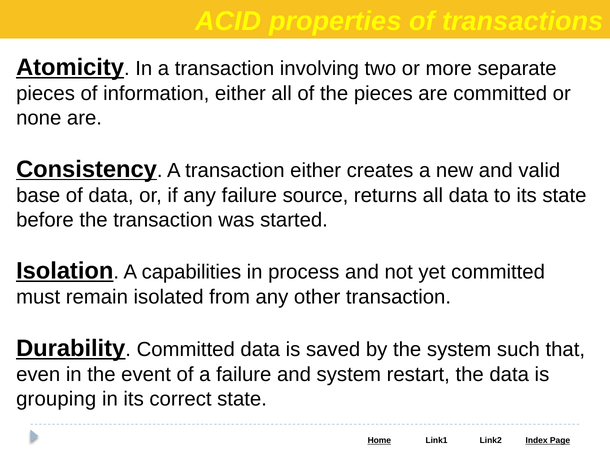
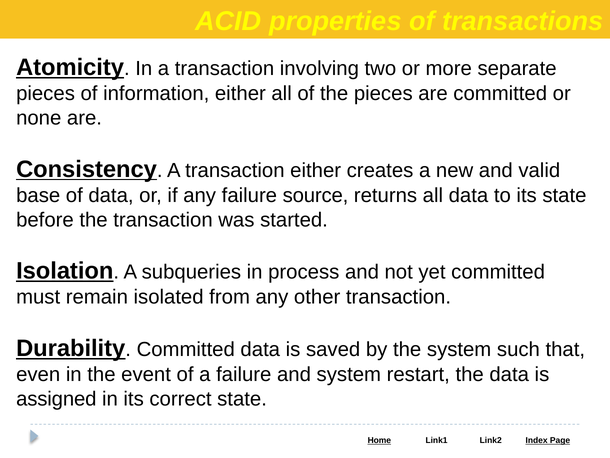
capabilities: capabilities -> subqueries
grouping: grouping -> assigned
